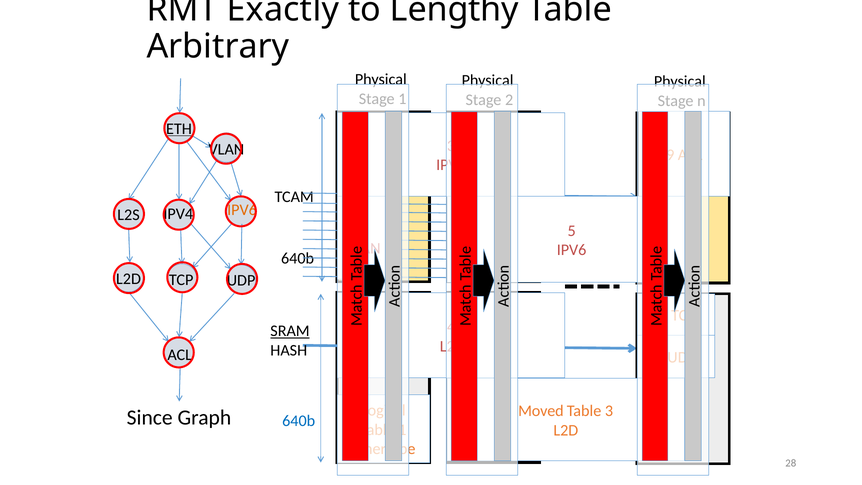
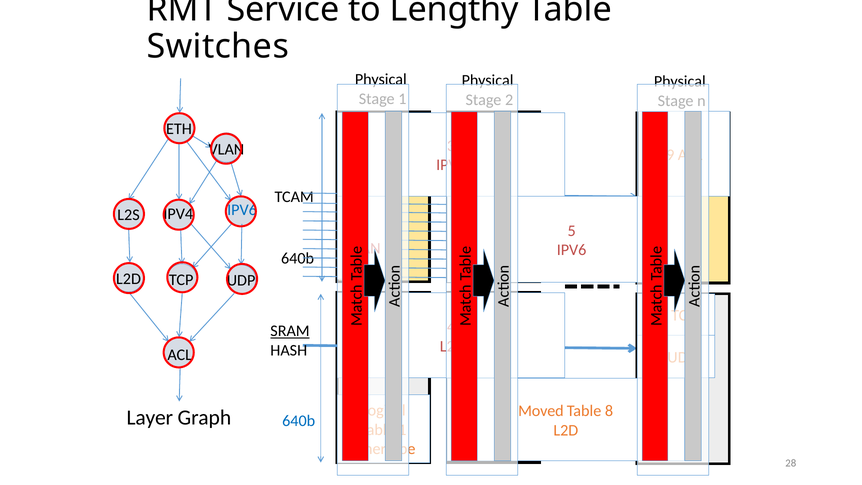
Exactly: Exactly -> Service
Arbitrary: Arbitrary -> Switches
ETH underline: present -> none
IPV6 at (242, 210) colour: orange -> blue
Table 3: 3 -> 8
Since: Since -> Layer
